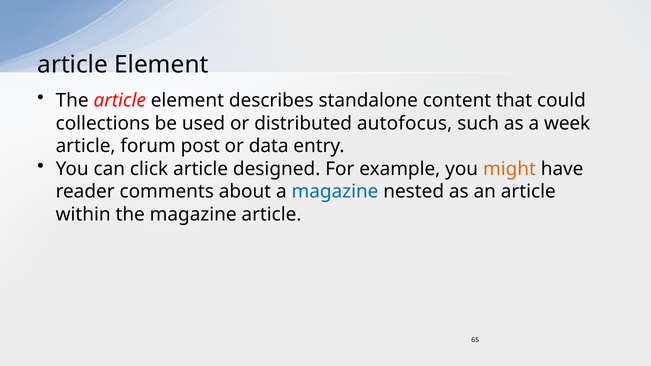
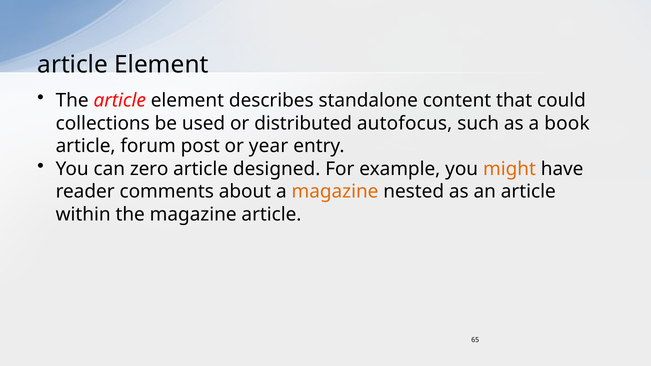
week: week -> book
data: data -> year
click: click -> zero
magazine at (335, 192) colour: blue -> orange
